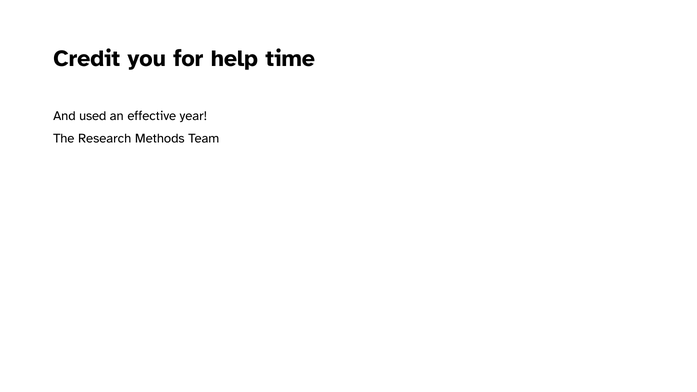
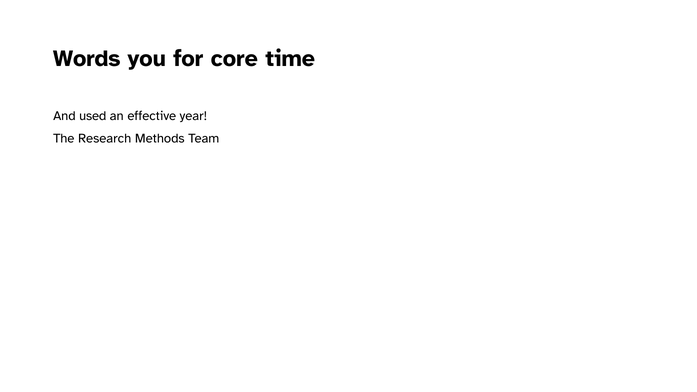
Credit: Credit -> Words
help: help -> core
